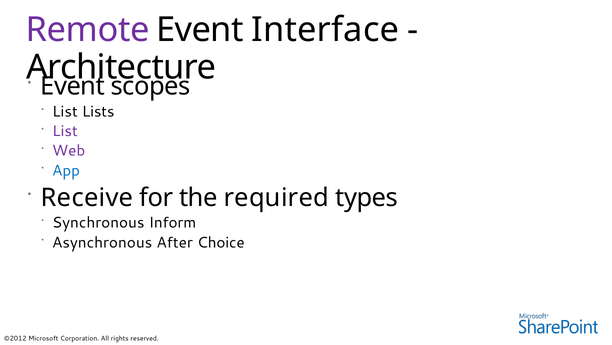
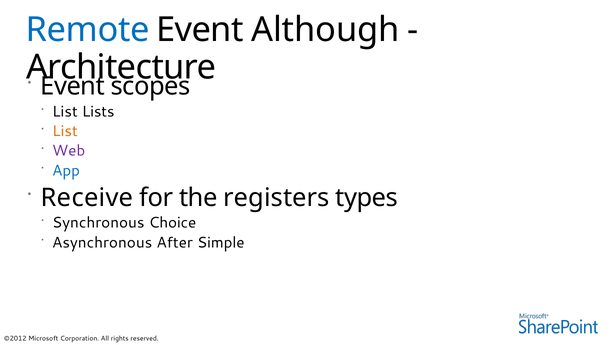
Remote colour: purple -> blue
Interface: Interface -> Although
List at (65, 131) colour: purple -> orange
required: required -> registers
Inform: Inform -> Choice
Choice: Choice -> Simple
